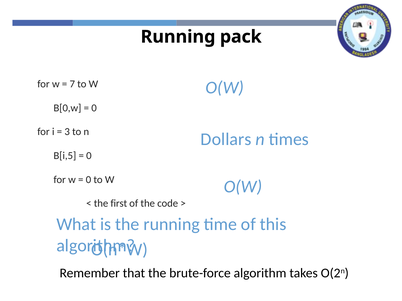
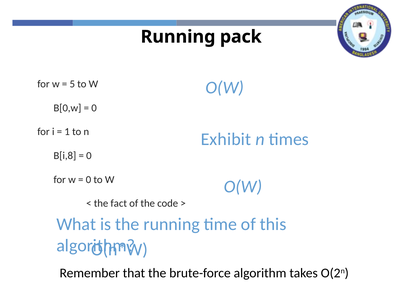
7: 7 -> 5
3: 3 -> 1
Dollars: Dollars -> Exhibit
B[i,5: B[i,5 -> B[i,8
first: first -> fact
